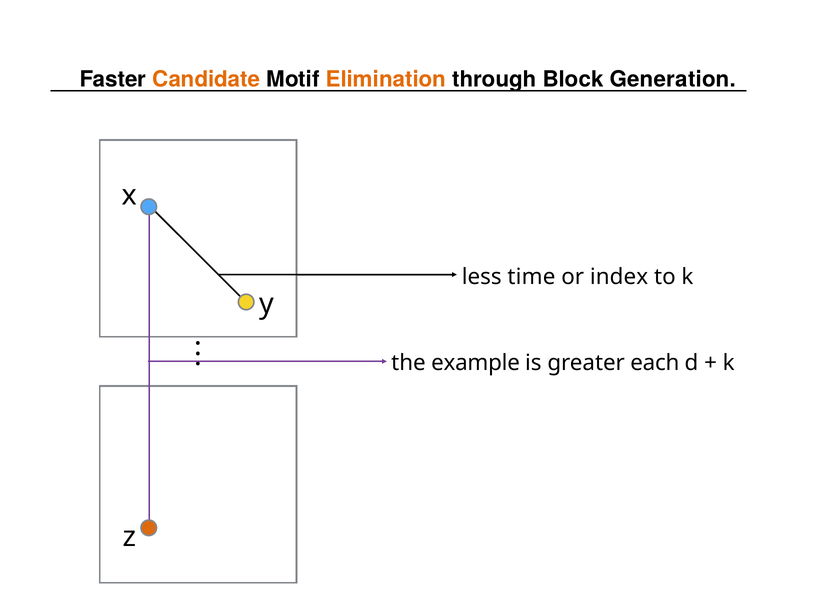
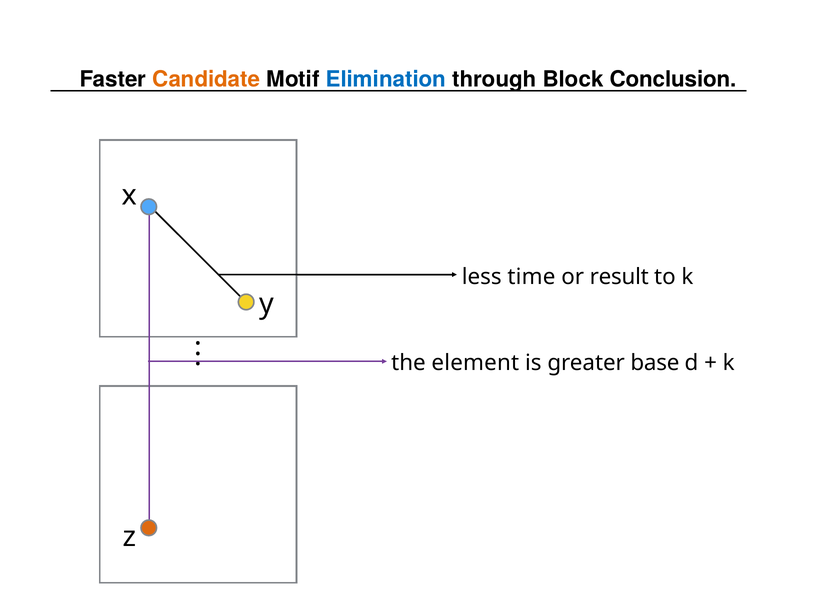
Elimination colour: orange -> blue
Generation: Generation -> Conclusion
index: index -> result
example: example -> element
each: each -> base
